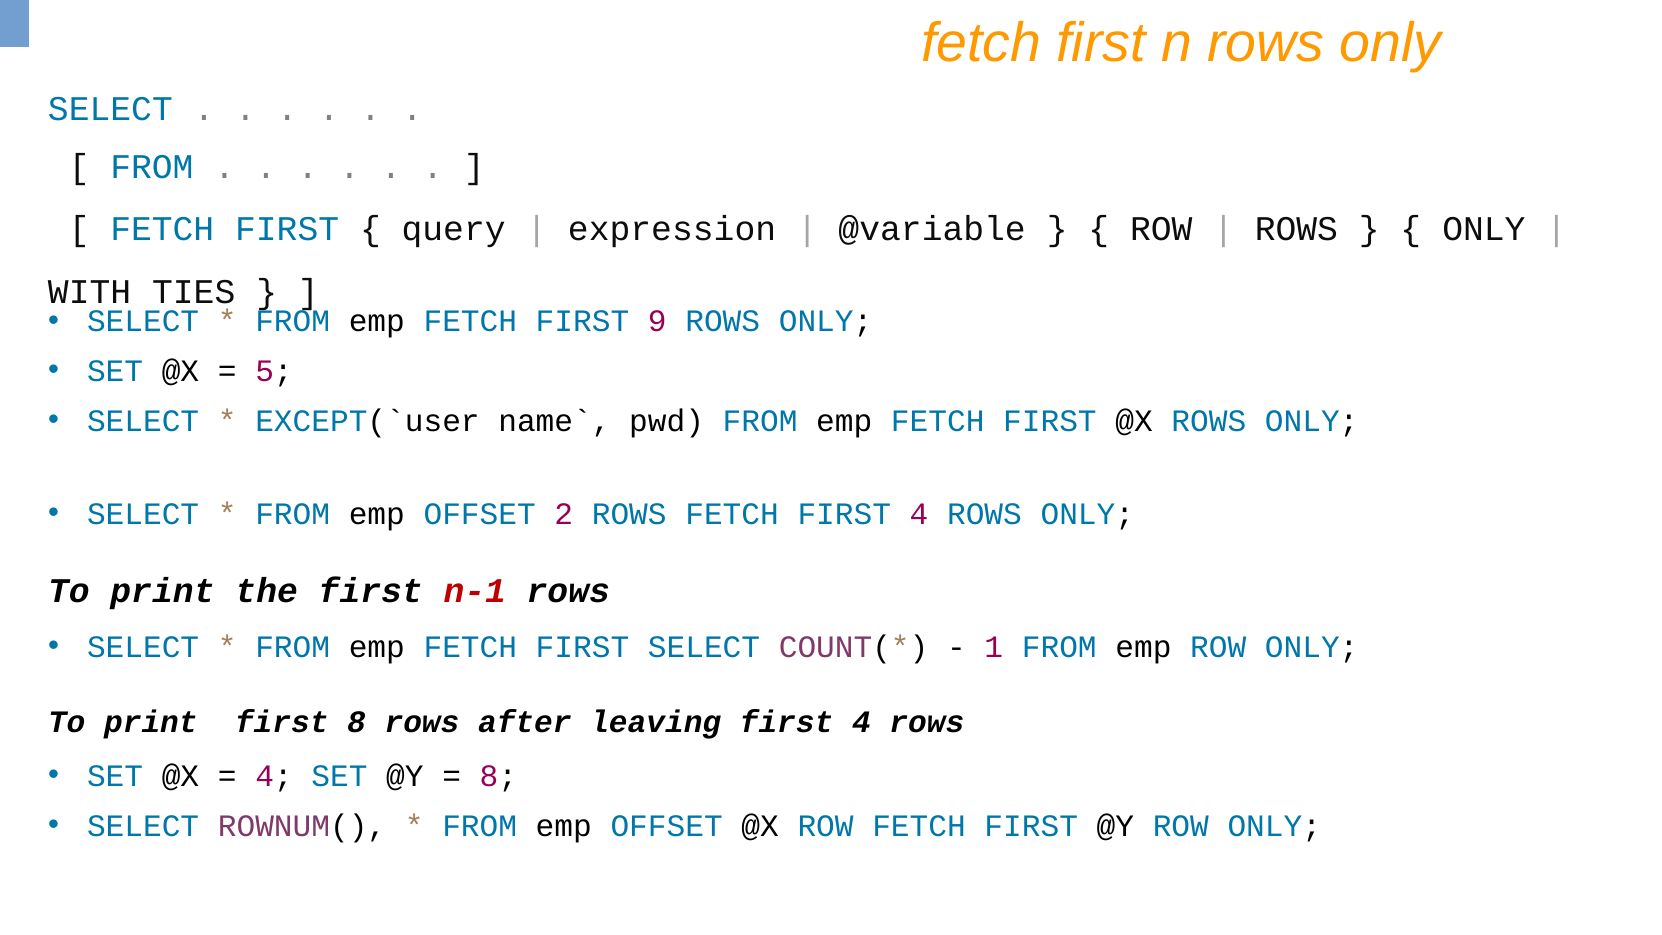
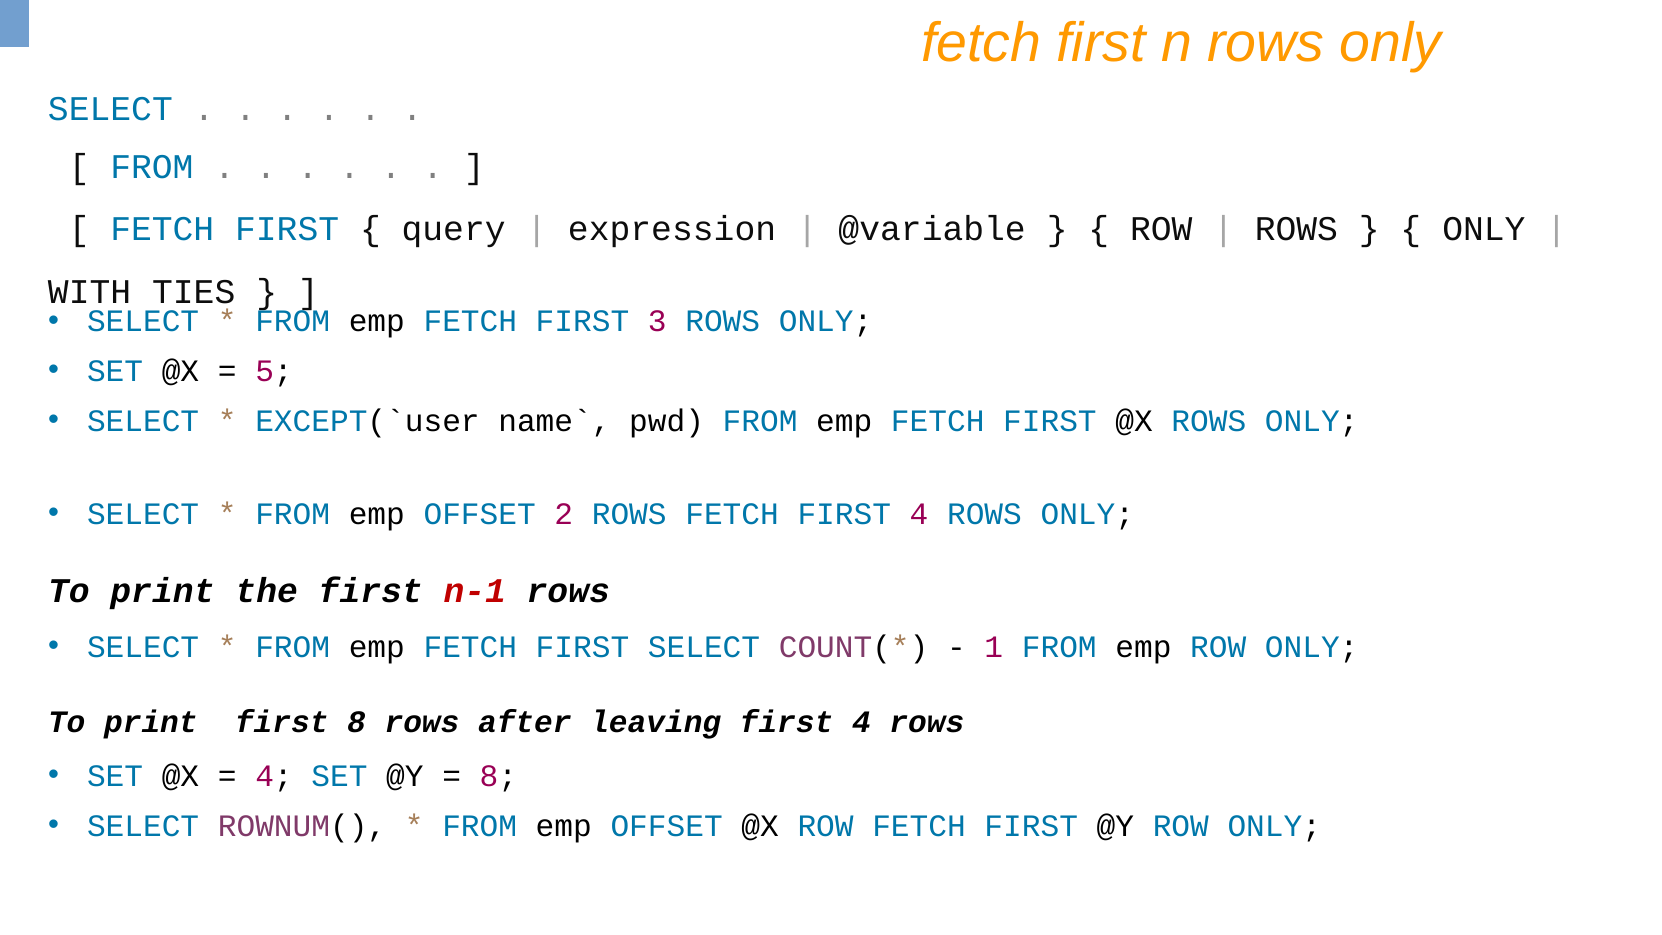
9: 9 -> 3
